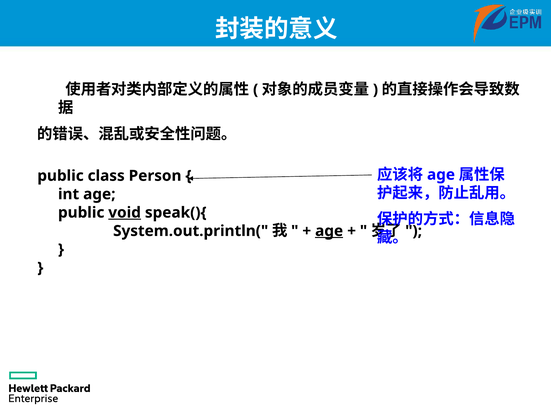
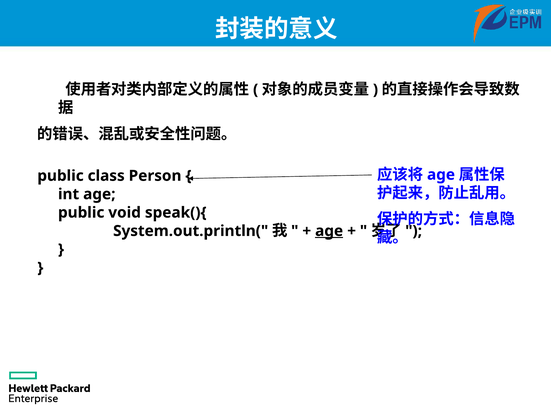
void underline: present -> none
